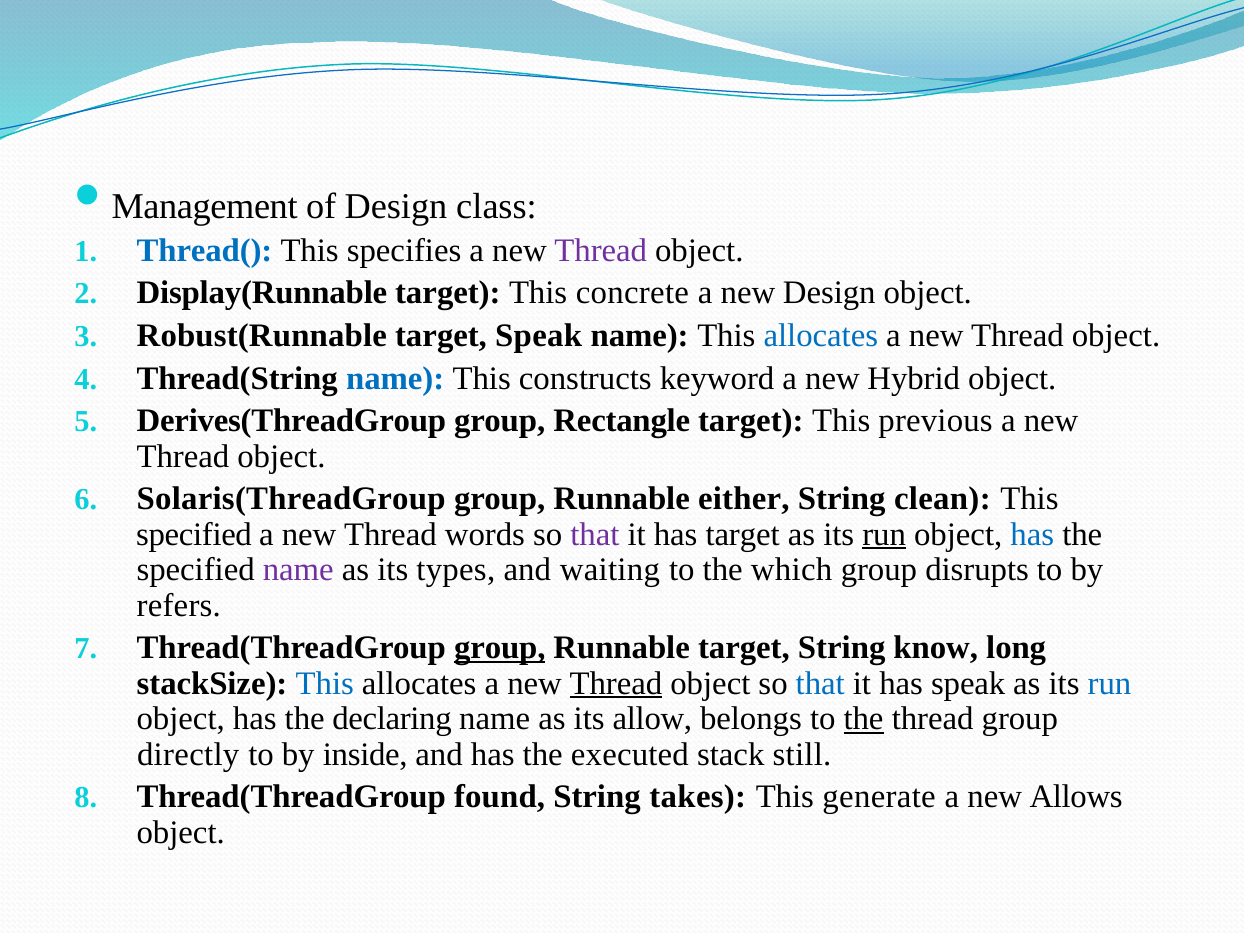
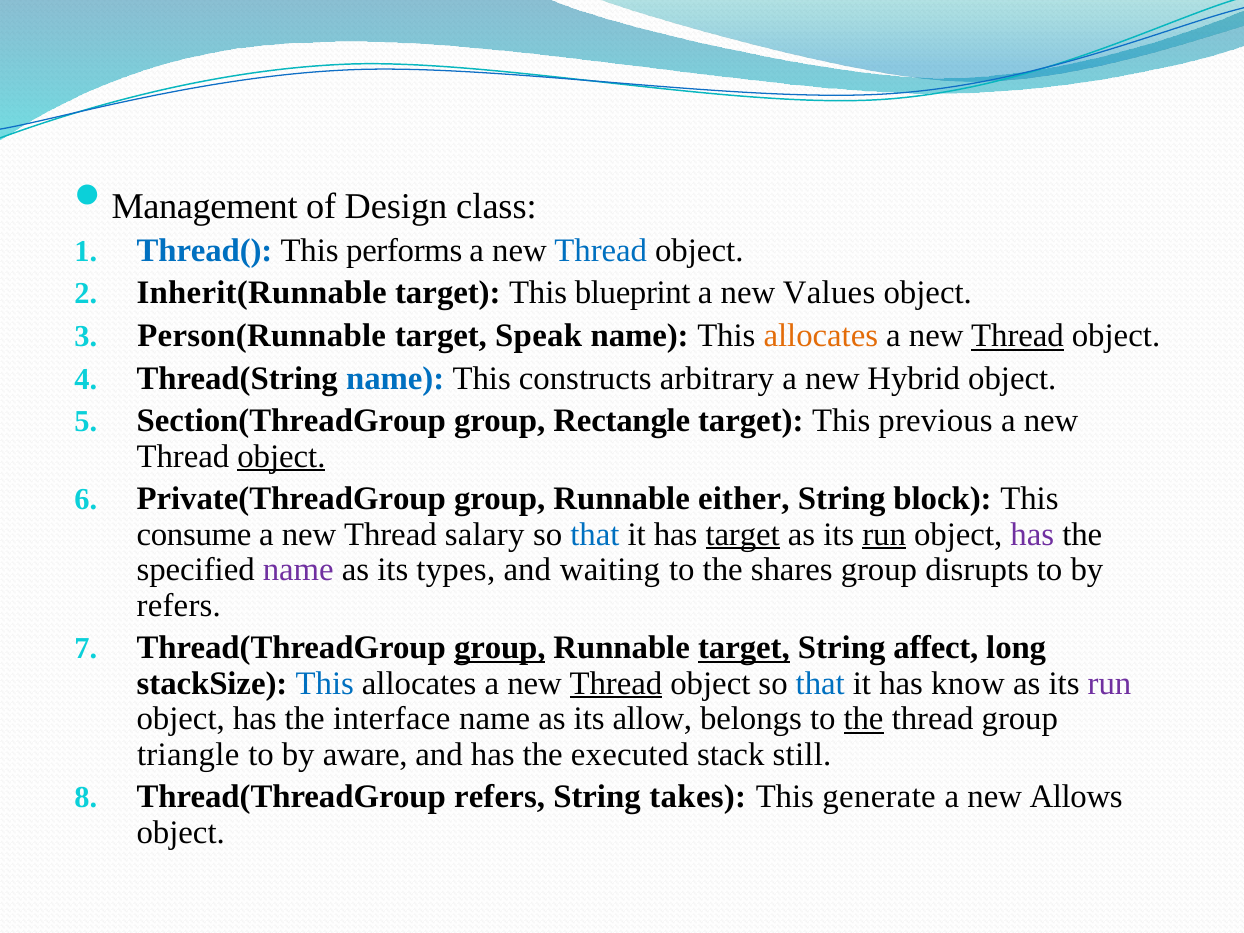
specifies: specifies -> performs
Thread at (601, 251) colour: purple -> blue
Display(Runnable: Display(Runnable -> Inherit(Runnable
concrete: concrete -> blueprint
new Design: Design -> Values
Robust(Runnable: Robust(Runnable -> Person(Runnable
allocates at (821, 336) colour: blue -> orange
Thread at (1017, 336) underline: none -> present
keyword: keyword -> arbitrary
Derives(ThreadGroup: Derives(ThreadGroup -> Section(ThreadGroup
object at (281, 456) underline: none -> present
Solaris(ThreadGroup: Solaris(ThreadGroup -> Private(ThreadGroup
clean: clean -> block
specified at (194, 534): specified -> consume
words: words -> salary
that at (595, 534) colour: purple -> blue
target at (743, 534) underline: none -> present
has at (1032, 534) colour: blue -> purple
which: which -> shares
target at (744, 648) underline: none -> present
know: know -> affect
has speak: speak -> know
run at (1110, 683) colour: blue -> purple
declaring: declaring -> interface
directly: directly -> triangle
inside: inside -> aware
Thread(ThreadGroup found: found -> refers
